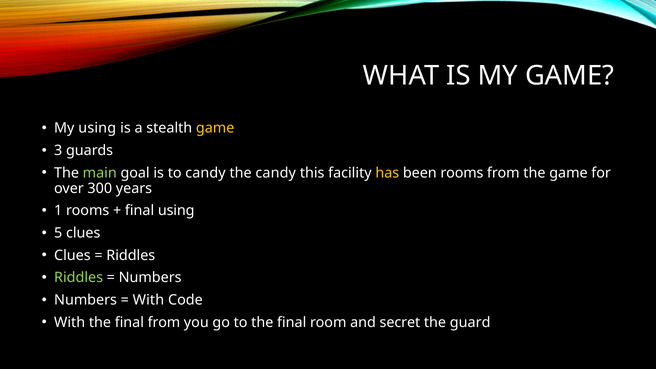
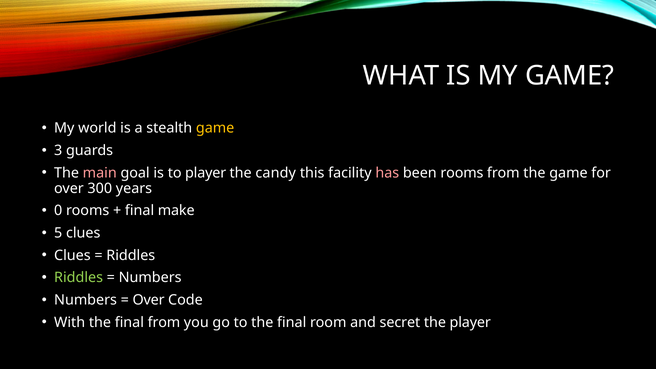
My using: using -> world
main colour: light green -> pink
to candy: candy -> player
has colour: yellow -> pink
1: 1 -> 0
final using: using -> make
With at (148, 300): With -> Over
the guard: guard -> player
